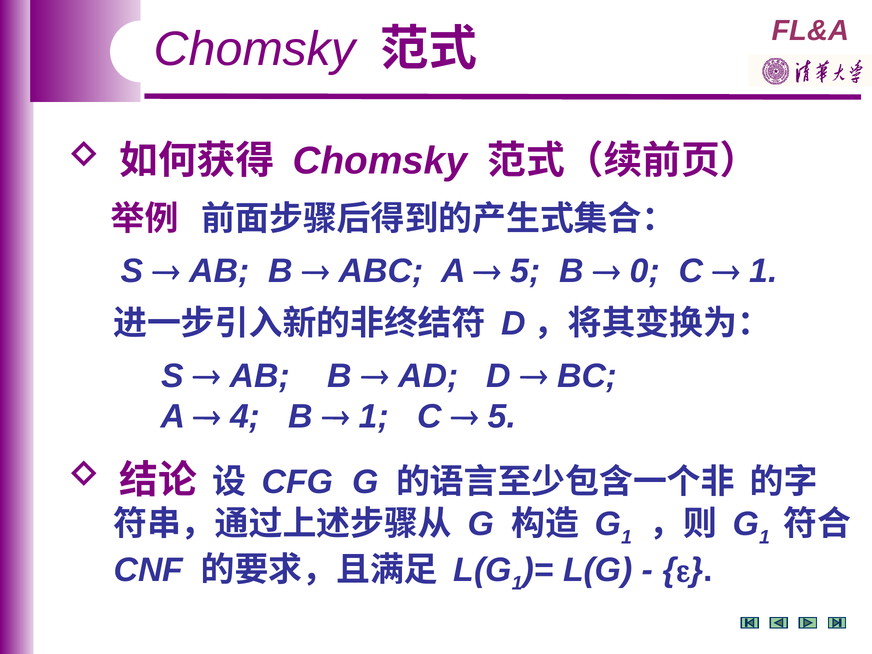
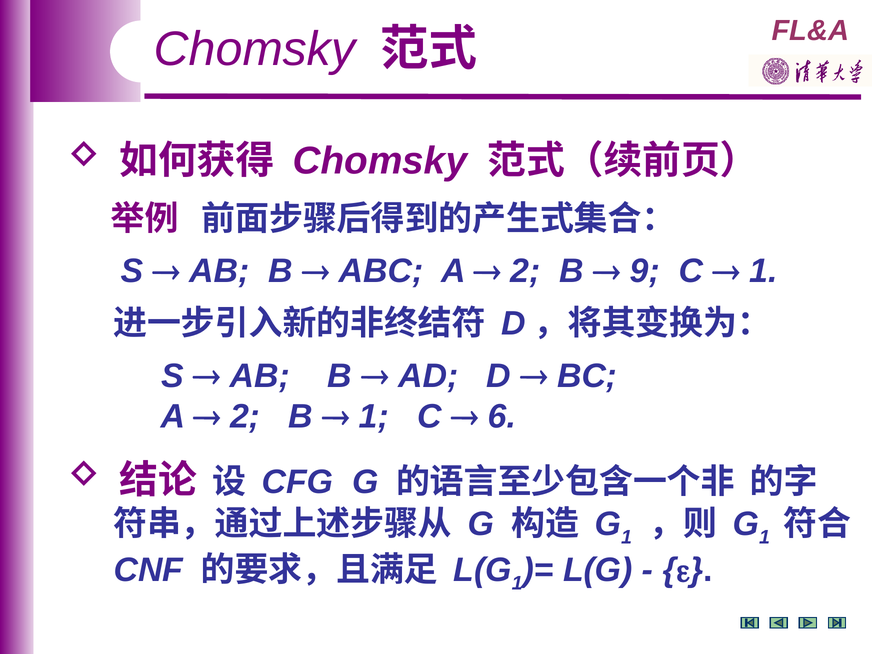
5 at (525, 271): 5 -> 2
0: 0 -> 9
4 at (245, 417): 4 -> 2
5 at (502, 417): 5 -> 6
